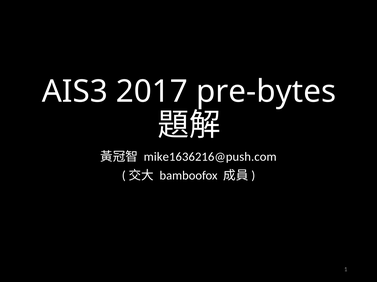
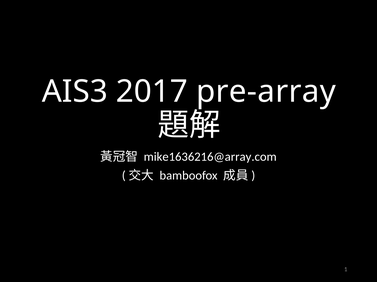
pre-bytes: pre-bytes -> pre-array
mike1636216@push.com: mike1636216@push.com -> mike1636216@array.com
